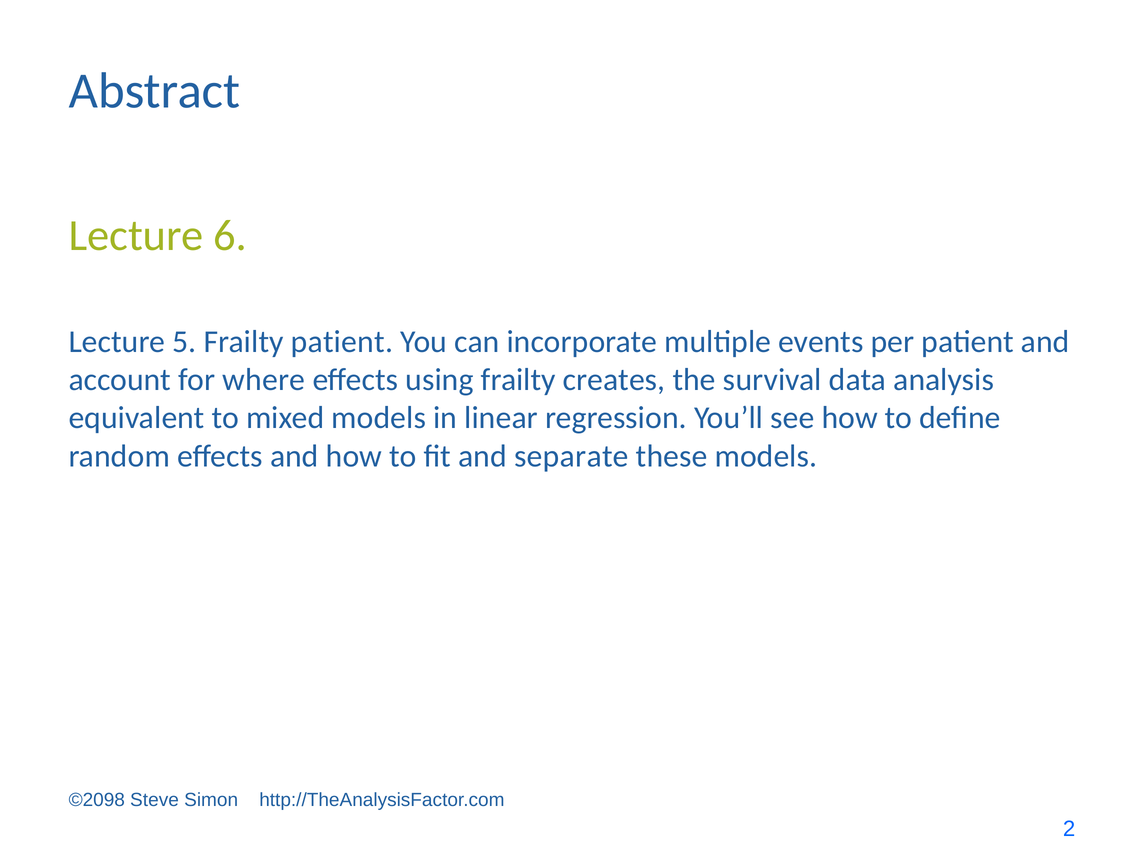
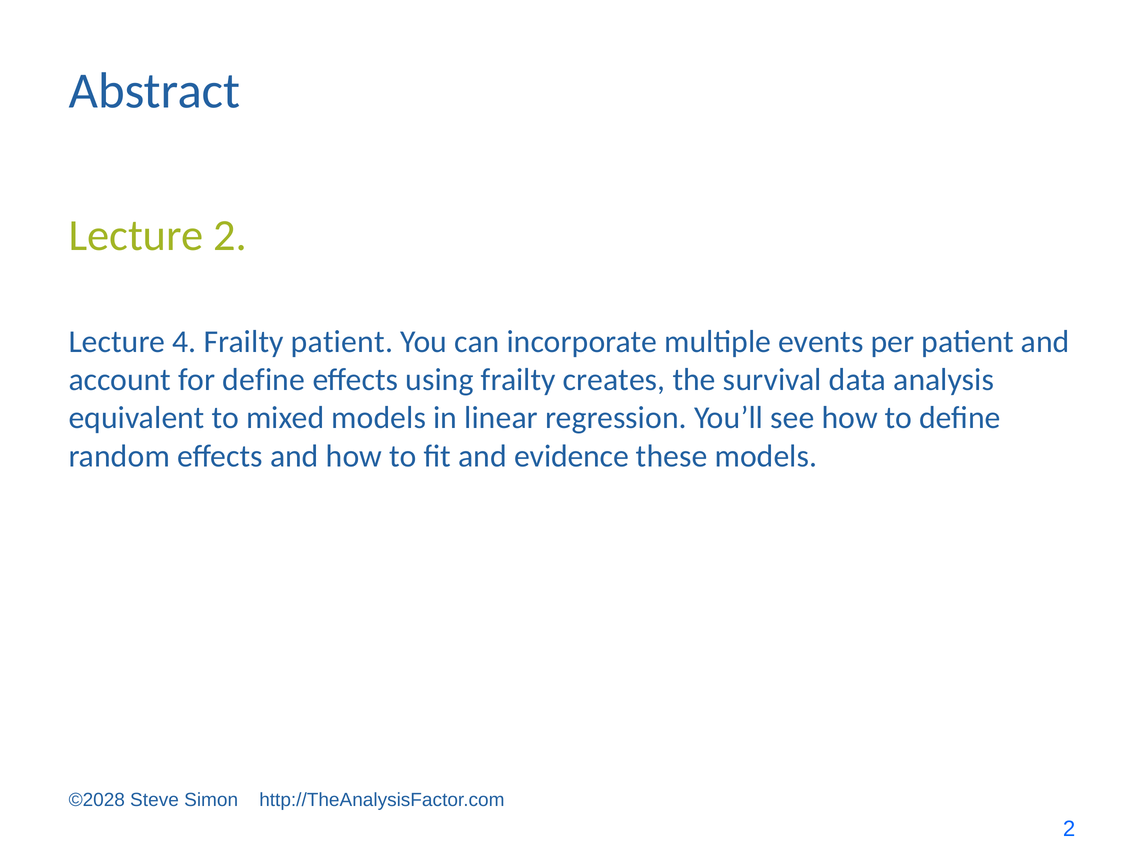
Lecture 6: 6 -> 2
5: 5 -> 4
for where: where -> define
separate: separate -> evidence
©2098: ©2098 -> ©2028
